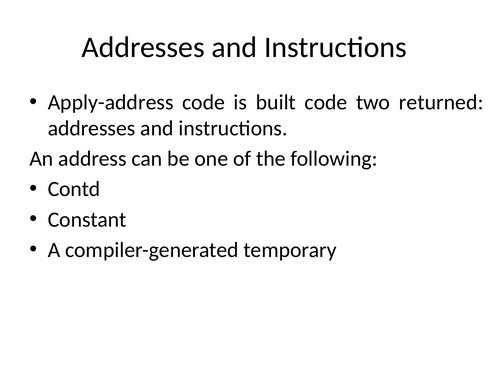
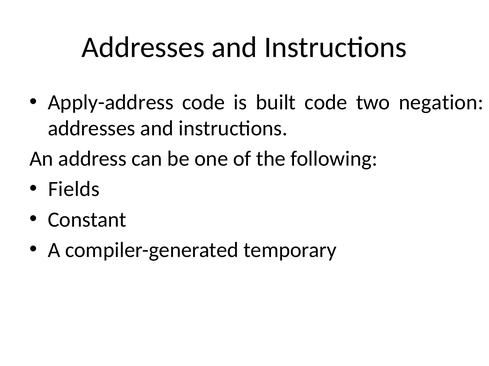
returned: returned -> negation
Contd: Contd -> Fields
